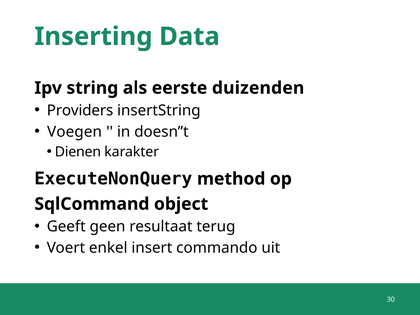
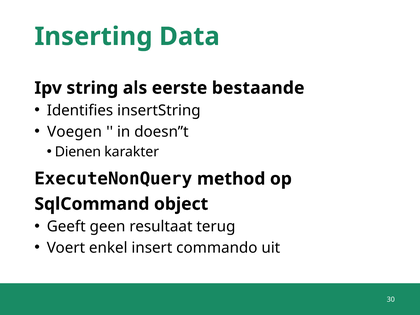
duizenden: duizenden -> bestaande
Providers: Providers -> Identifies
